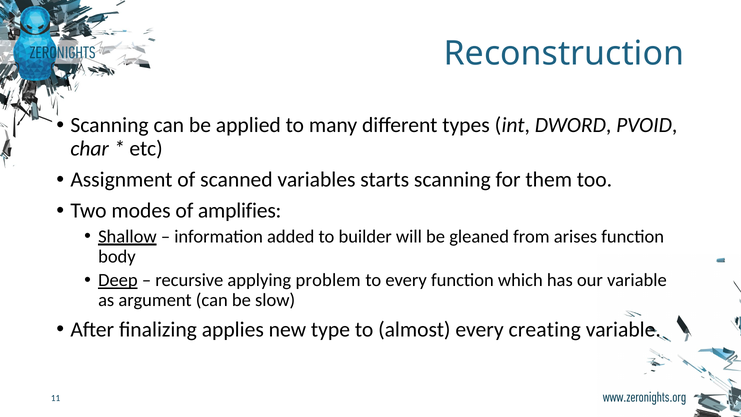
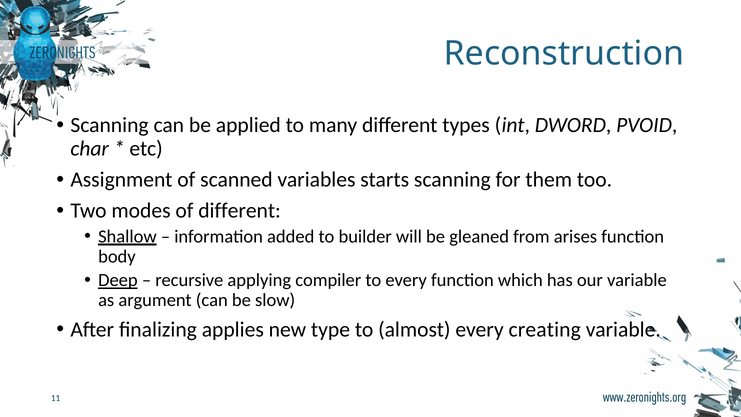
of amplifies: amplifies -> different
problem: problem -> compiler
